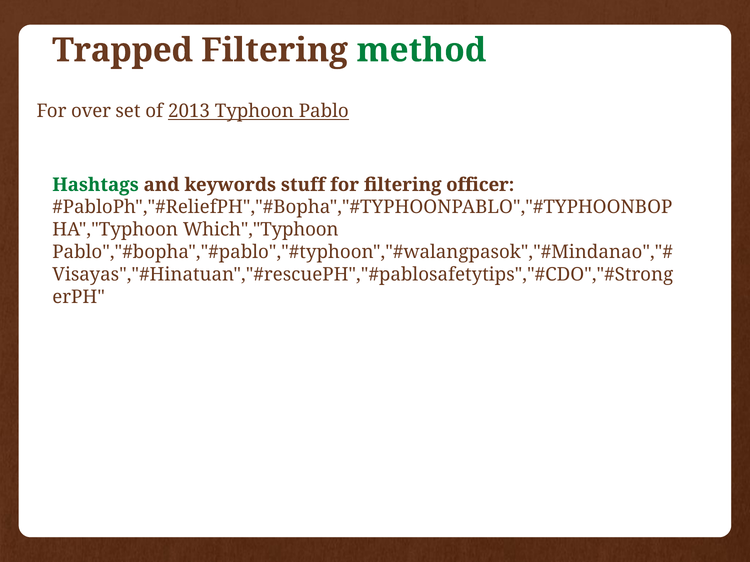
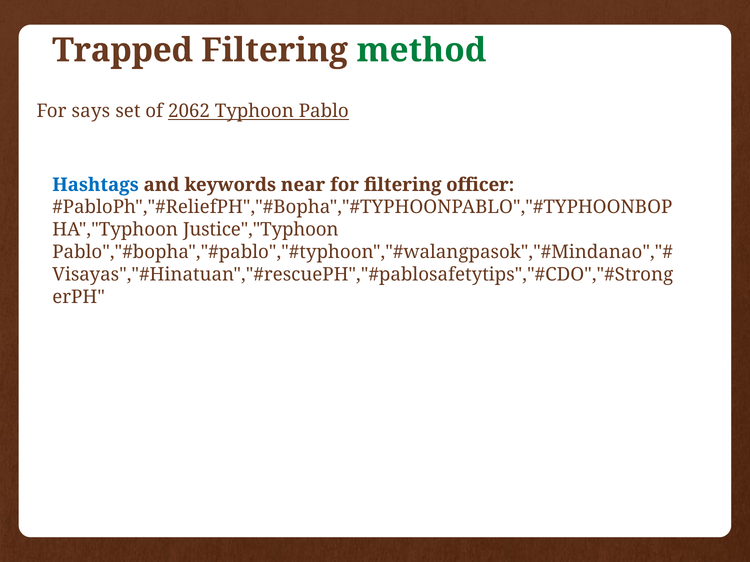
over: over -> says
2013: 2013 -> 2062
Hashtags colour: green -> blue
stuff: stuff -> near
Which","Typhoon: Which","Typhoon -> Justice","Typhoon
